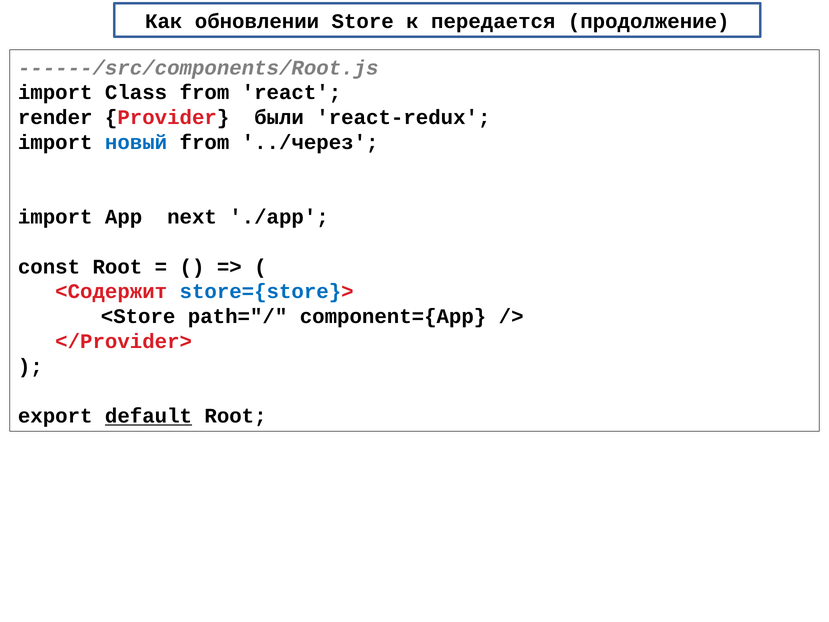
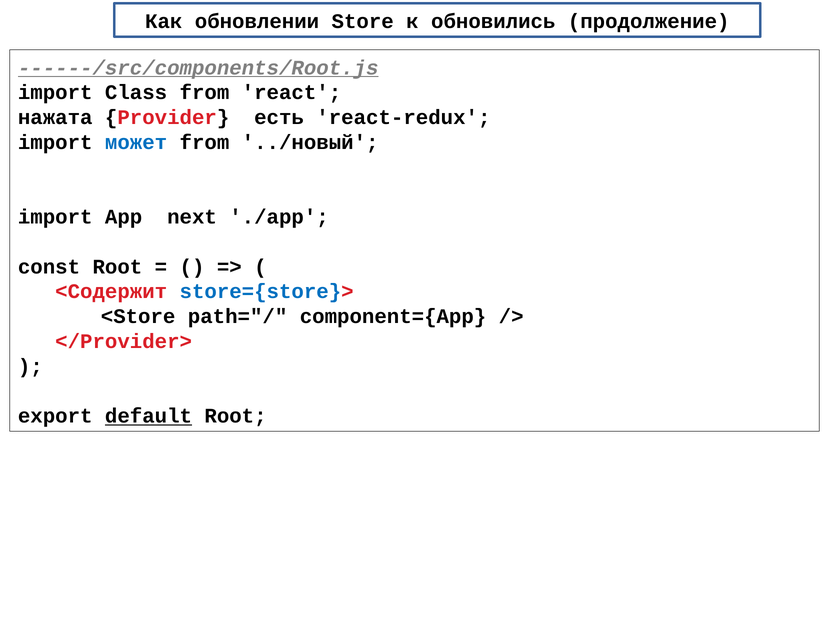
передается: передается -> обновились
------/src/components/Root.js underline: none -> present
render: render -> нажата
были: были -> есть
новый: новый -> может
../через: ../через -> ../новый
